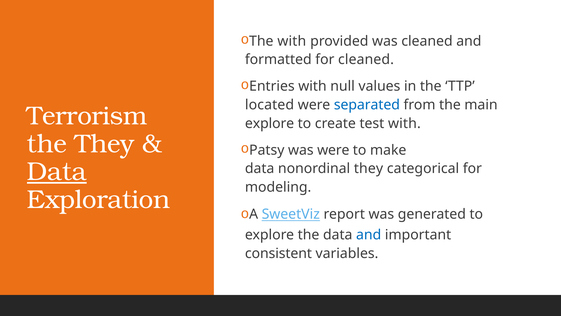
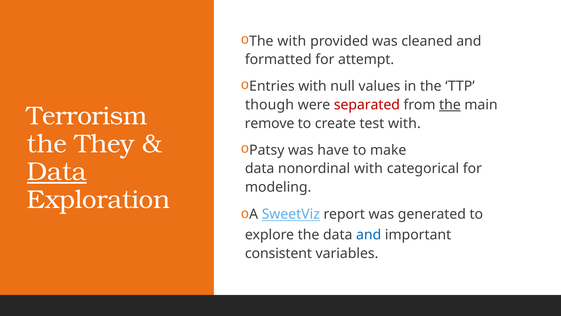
for cleaned: cleaned -> attempt
located: located -> though
separated colour: blue -> red
the at (450, 105) underline: none -> present
explore at (270, 123): explore -> remove
was were: were -> have
nonordinal they: they -> with
